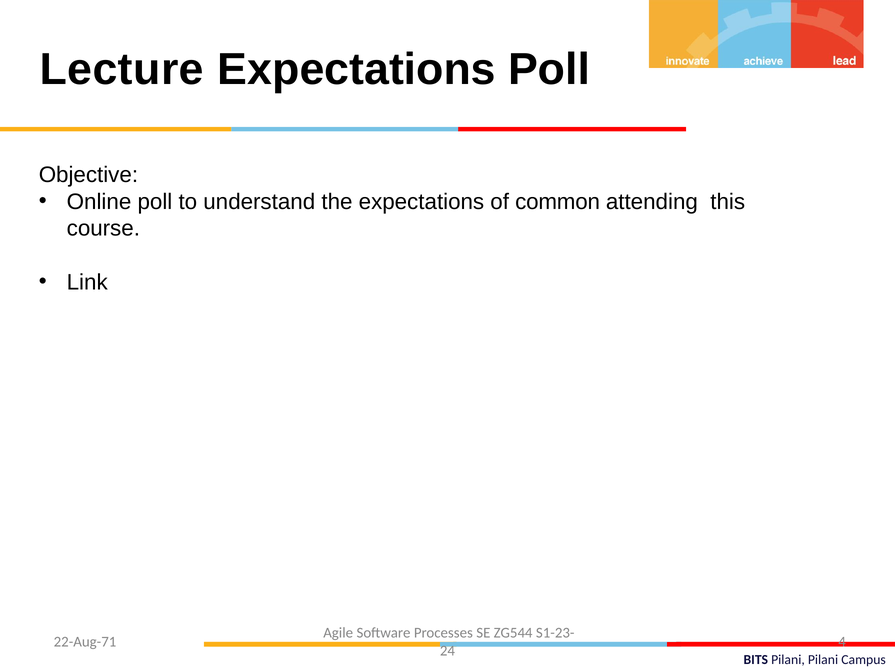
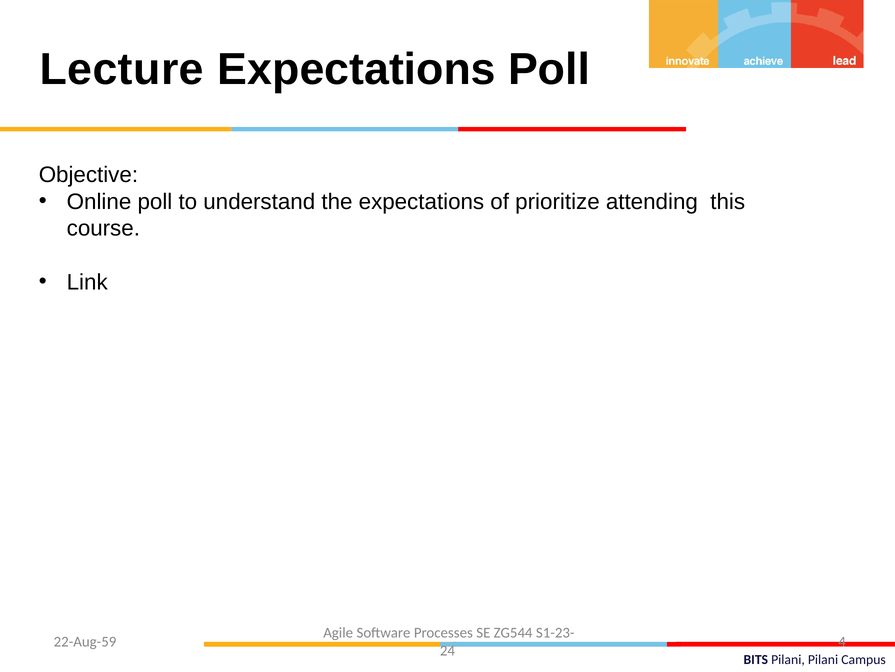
common: common -> prioritize
22-Aug-71: 22-Aug-71 -> 22-Aug-59
